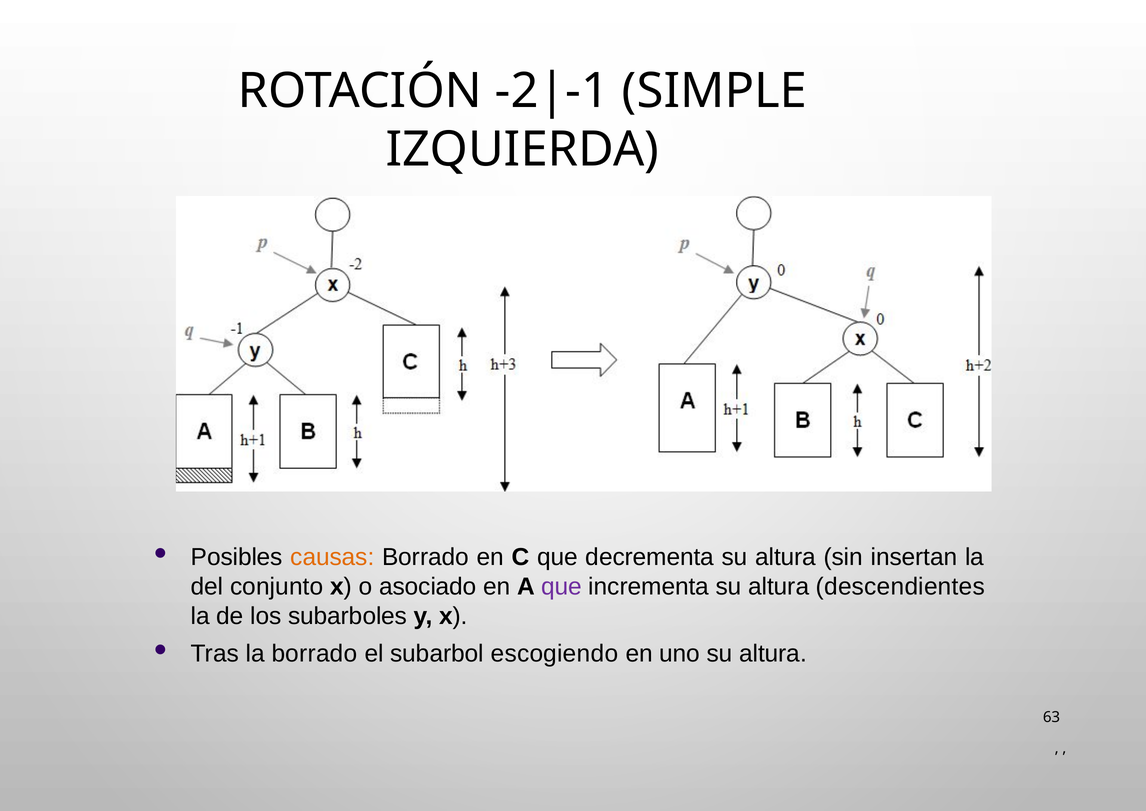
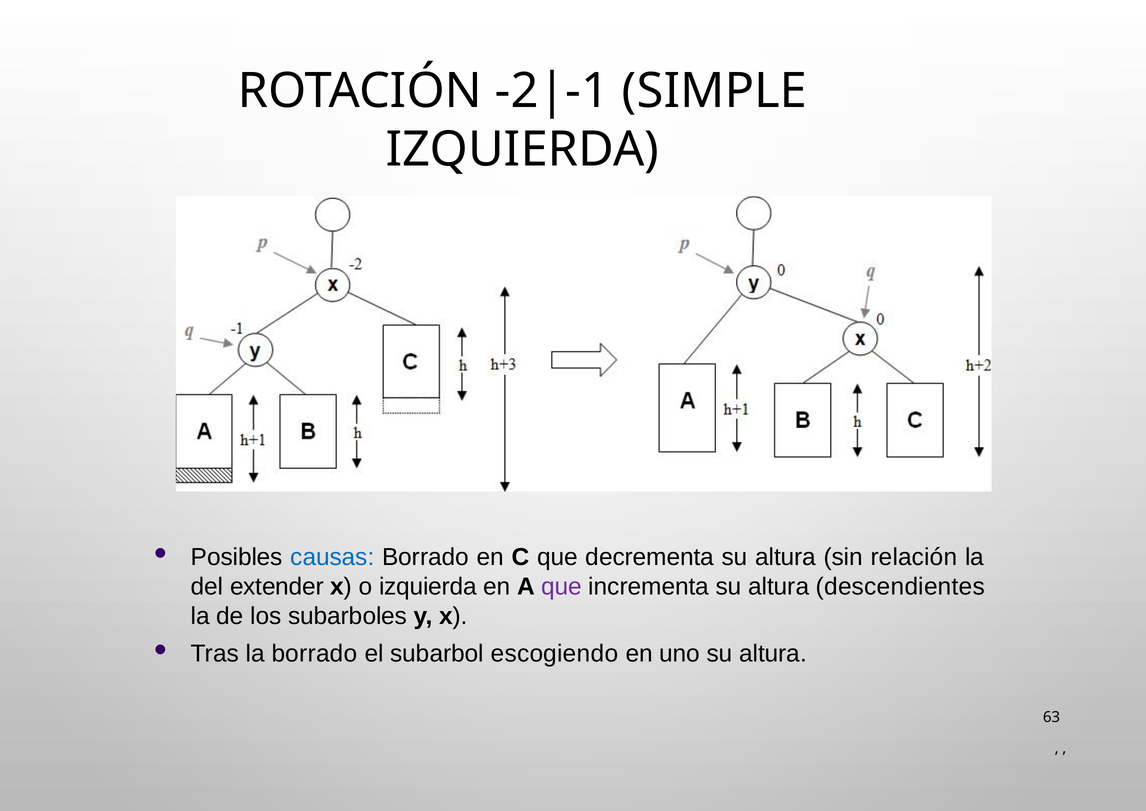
causas colour: orange -> blue
insertan: insertan -> relación
conjunto: conjunto -> extender
o asociado: asociado -> izquierda
